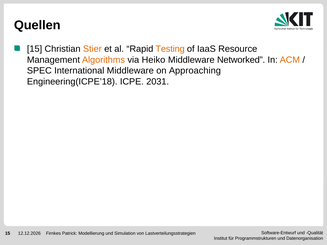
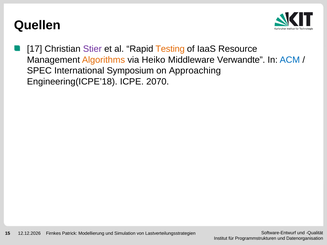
15 at (35, 49): 15 -> 17
Stier colour: orange -> purple
Networked: Networked -> Verwandte
ACM colour: orange -> blue
International Middleware: Middleware -> Symposium
2031: 2031 -> 2070
